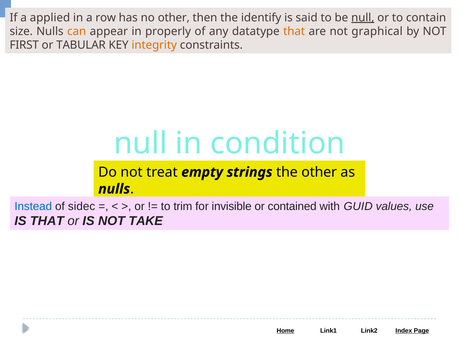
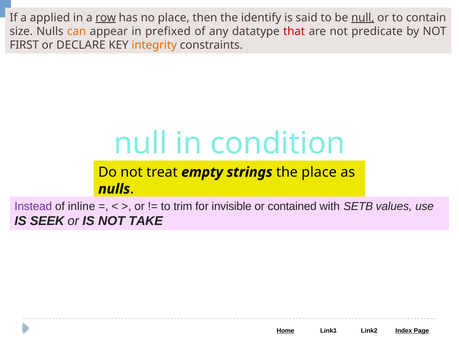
row underline: none -> present
no other: other -> place
properly: properly -> prefixed
that at (294, 31) colour: orange -> red
graphical: graphical -> predicate
TABULAR: TABULAR -> DECLARE
the other: other -> place
Instead colour: blue -> purple
sidec: sidec -> inline
GUID: GUID -> SETB
IS THAT: THAT -> SEEK
